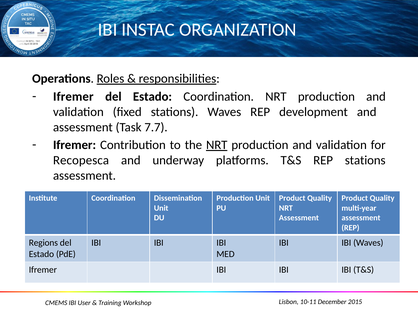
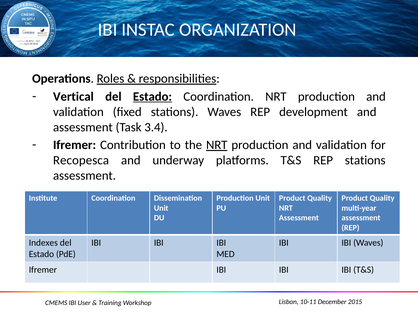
Ifremer at (73, 96): Ifremer -> Vertical
Estado at (152, 96) underline: none -> present
7.7: 7.7 -> 3.4
Regions: Regions -> Indexes
